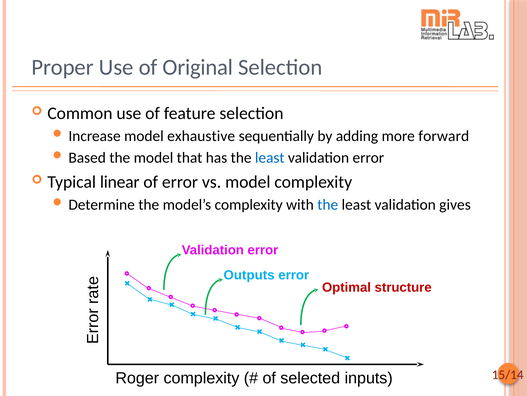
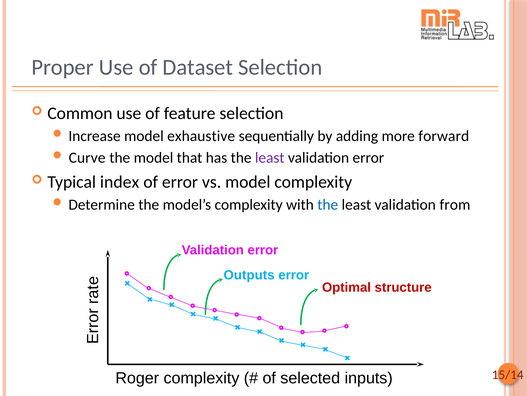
Original: Original -> Dataset
Based: Based -> Curve
least at (270, 157) colour: blue -> purple
linear: linear -> index
gives: gives -> from
